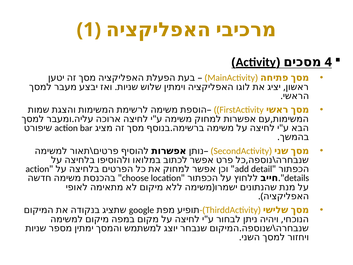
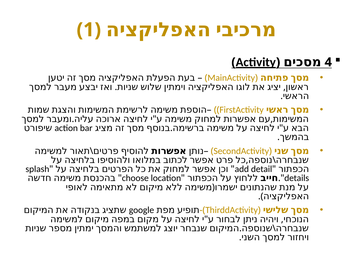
action at (37, 169): action -> splash
